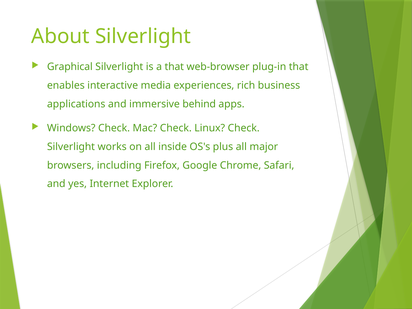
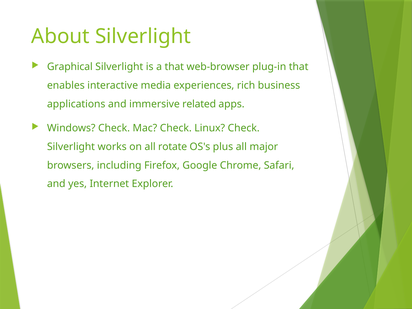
behind: behind -> related
inside: inside -> rotate
